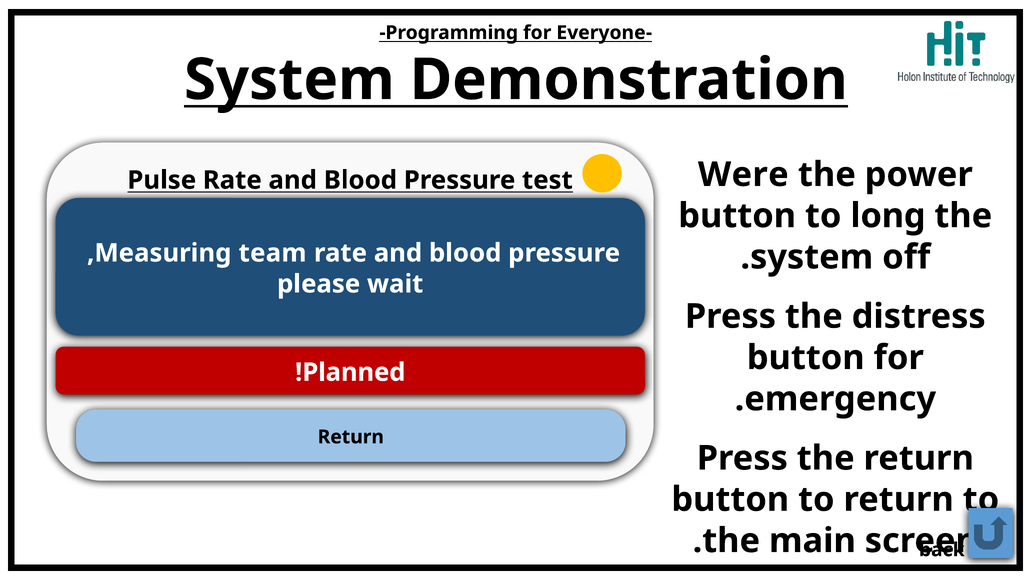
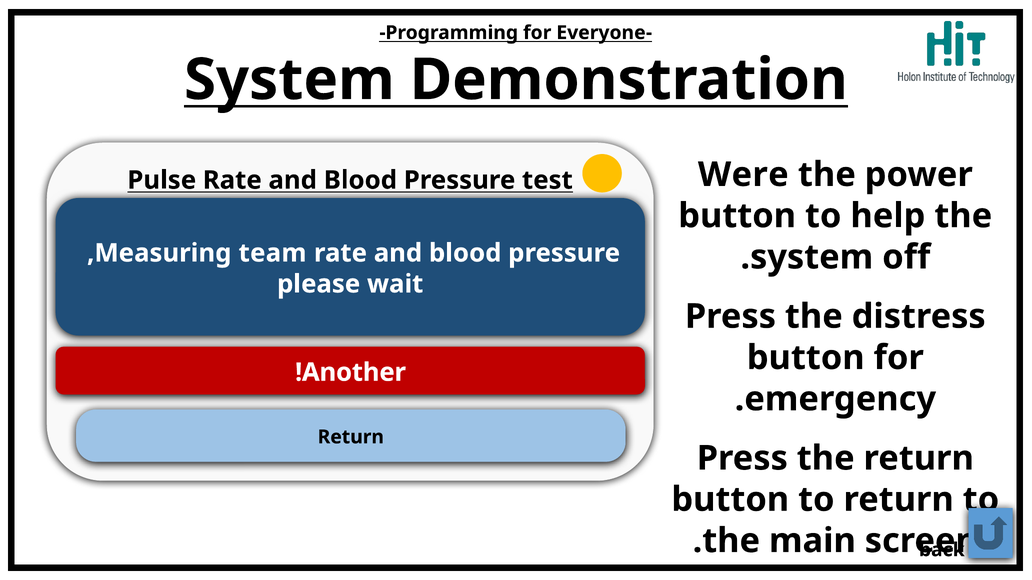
long: long -> help
Planned: Planned -> Another
